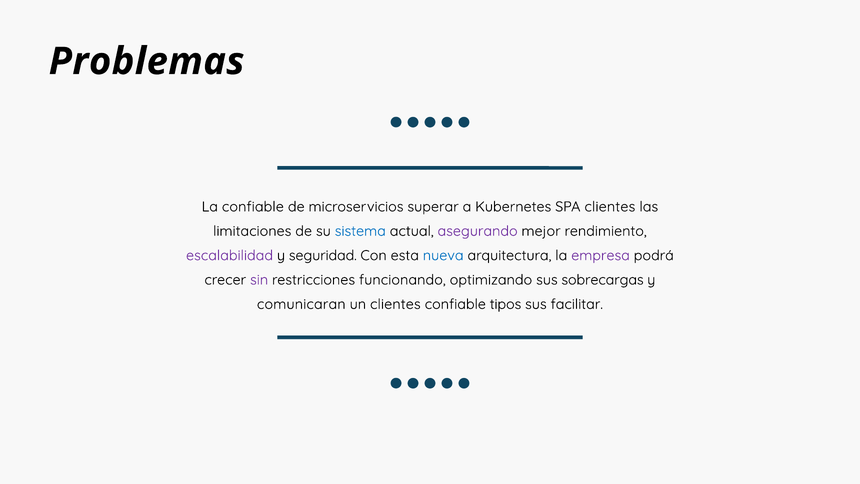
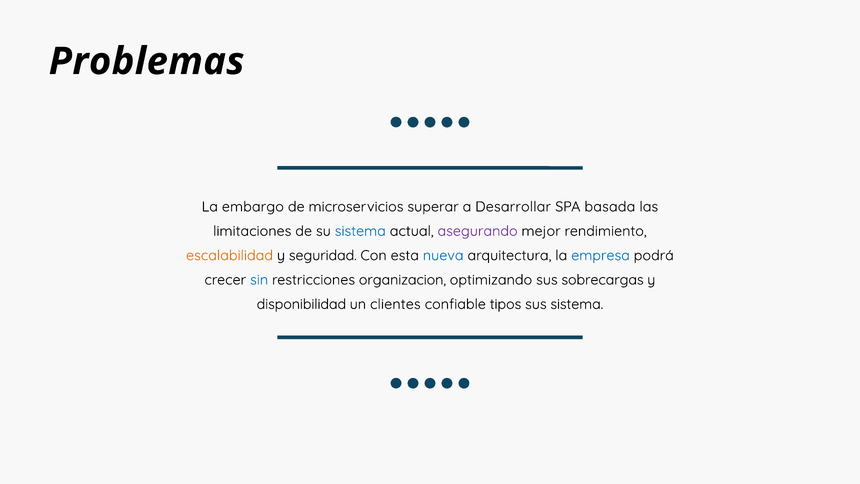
La confiable: confiable -> embargo
Kubernetes: Kubernetes -> Desarrollar
SPA clientes: clientes -> basada
escalabilidad colour: purple -> orange
empresa colour: purple -> blue
sin colour: purple -> blue
funcionando: funcionando -> organizacion
comunicaran: comunicaran -> disponibilidad
sus facilitar: facilitar -> sistema
